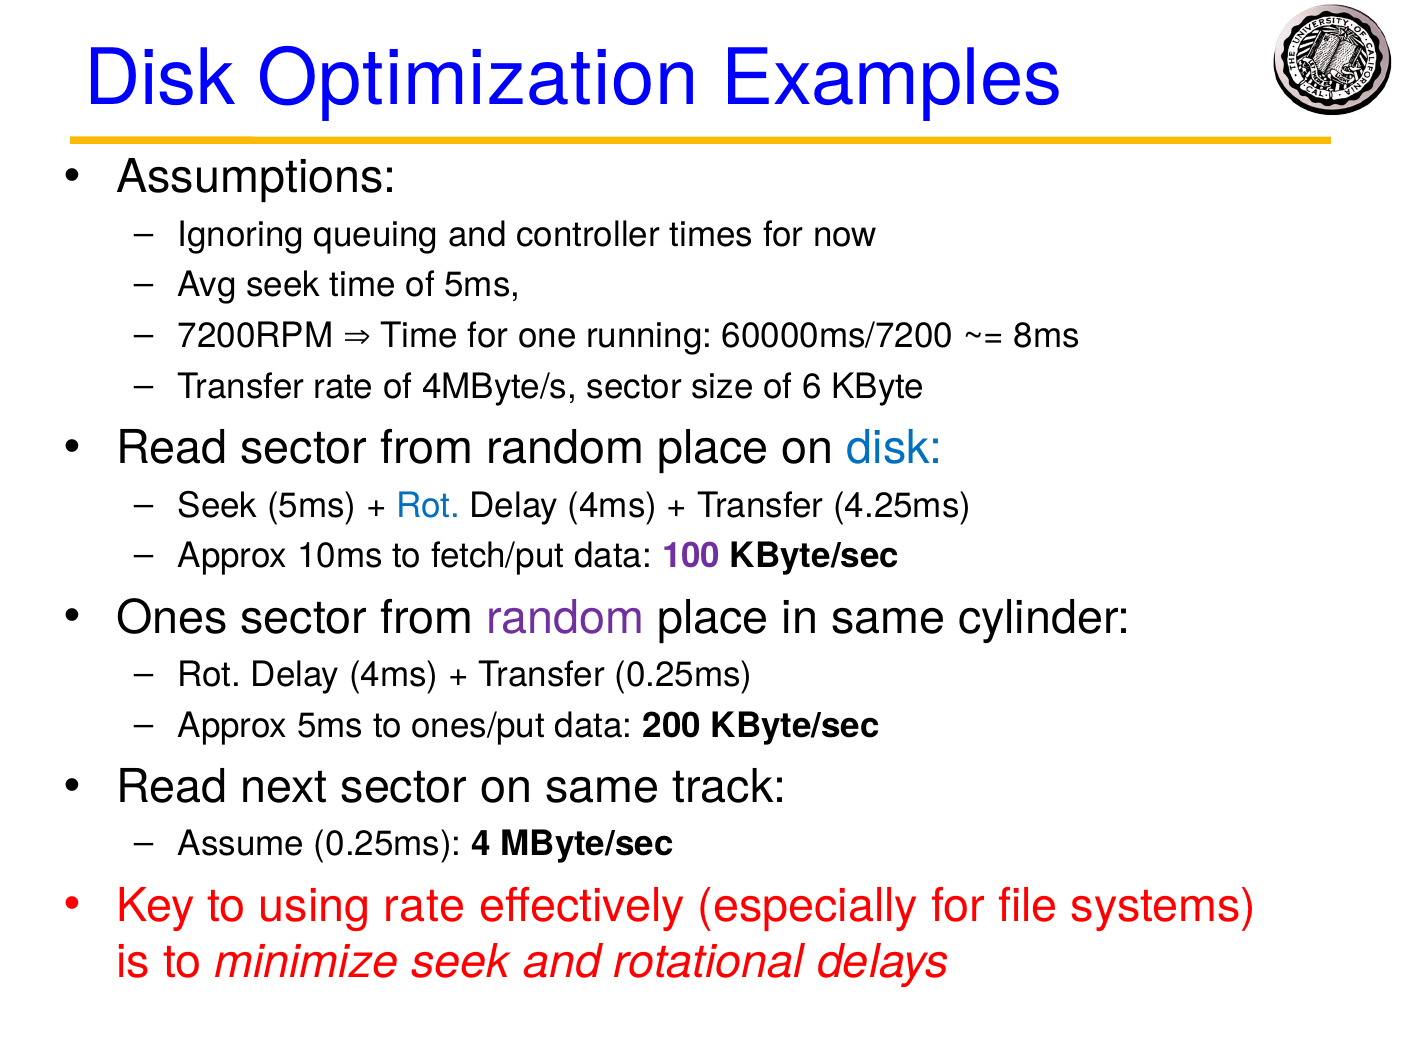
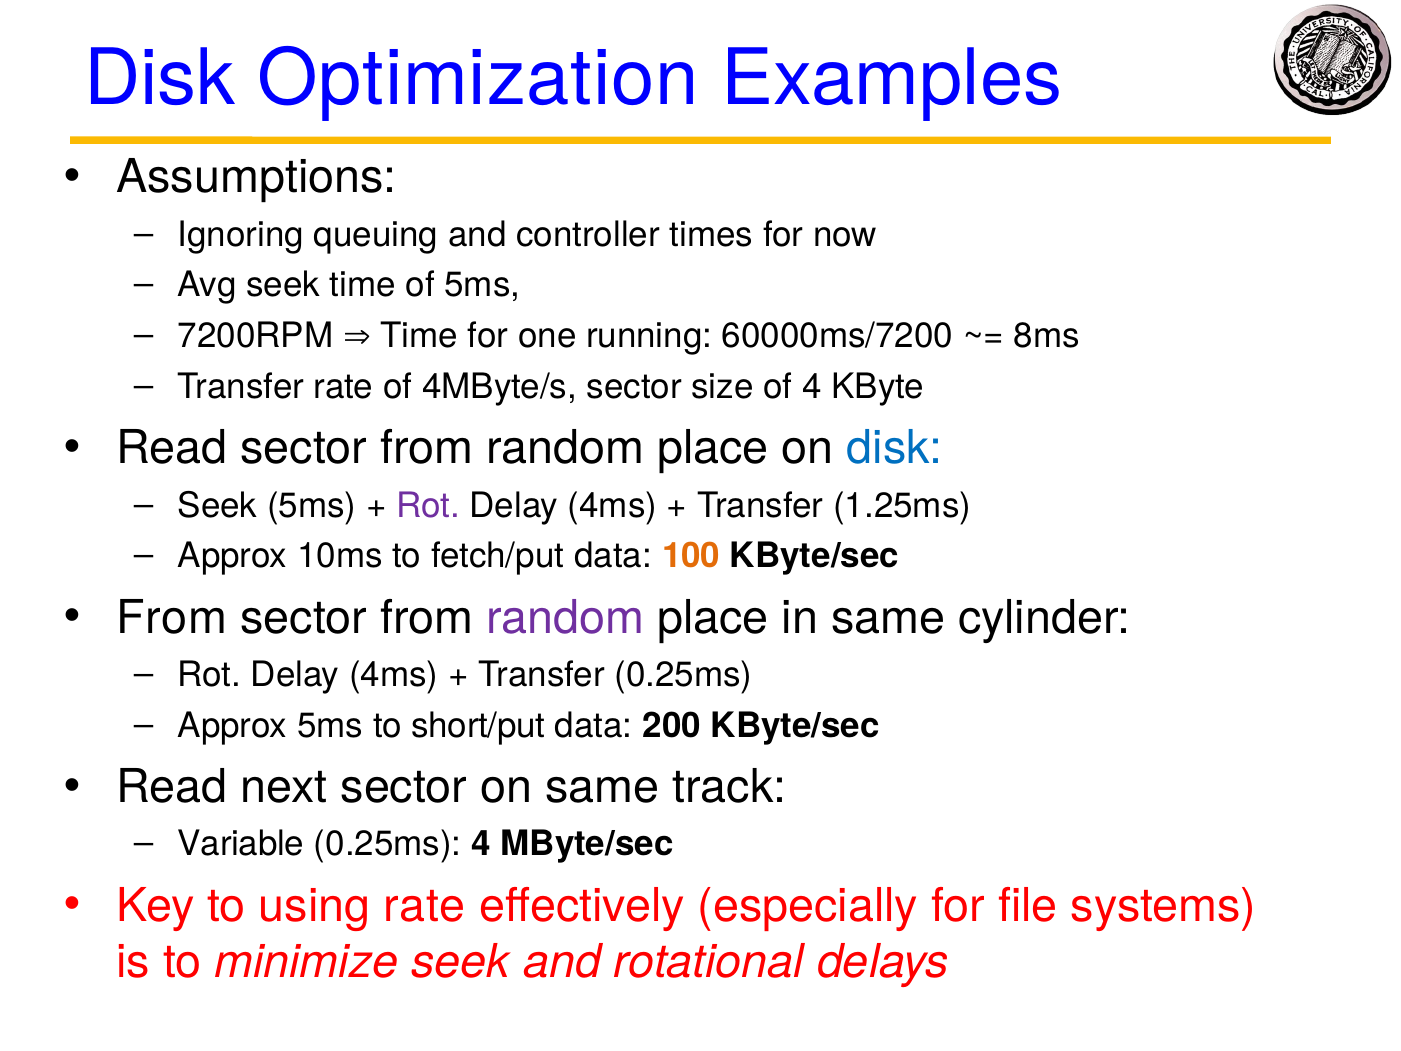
of 6: 6 -> 4
Rot at (428, 505) colour: blue -> purple
4.25ms: 4.25ms -> 1.25ms
100 colour: purple -> orange
Ones at (172, 618): Ones -> From
ones/put: ones/put -> short/put
Assume: Assume -> Variable
